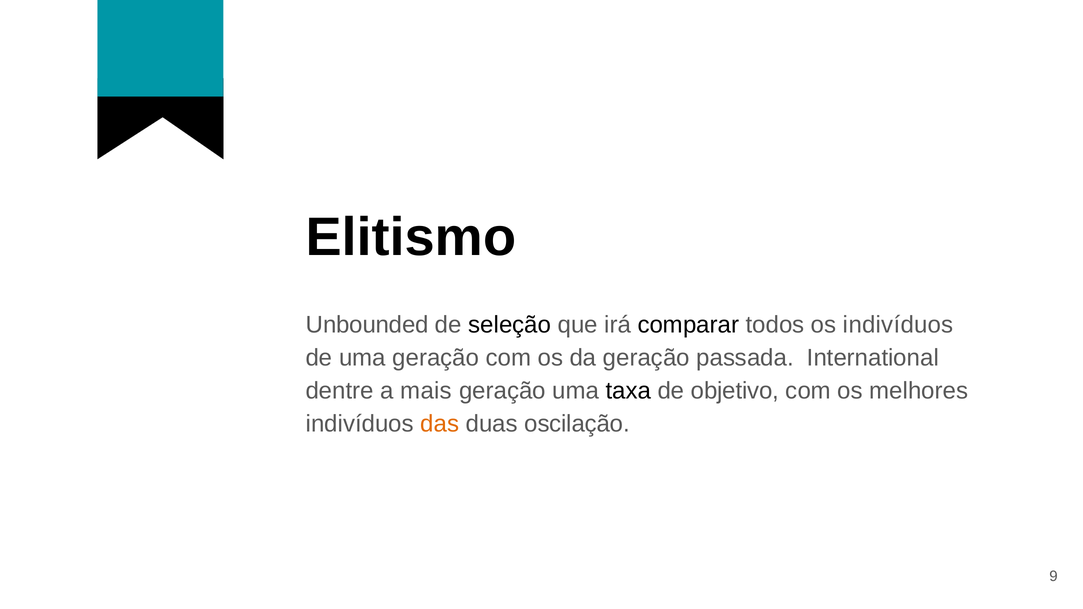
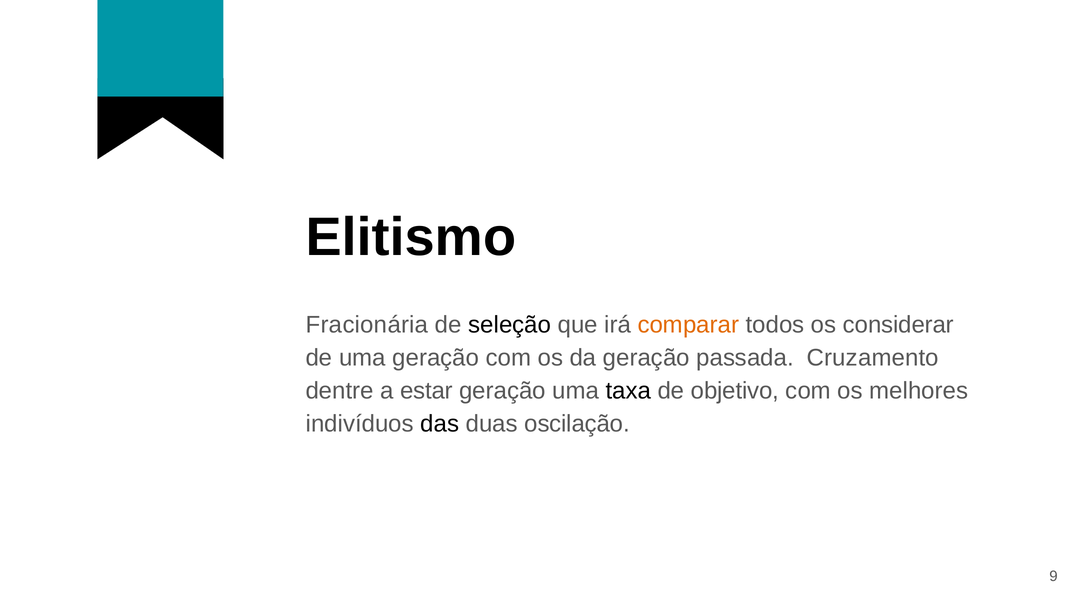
Unbounded: Unbounded -> Fracionária
comparar colour: black -> orange
os indivíduos: indivíduos -> considerar
International: International -> Cruzamento
mais: mais -> estar
das colour: orange -> black
